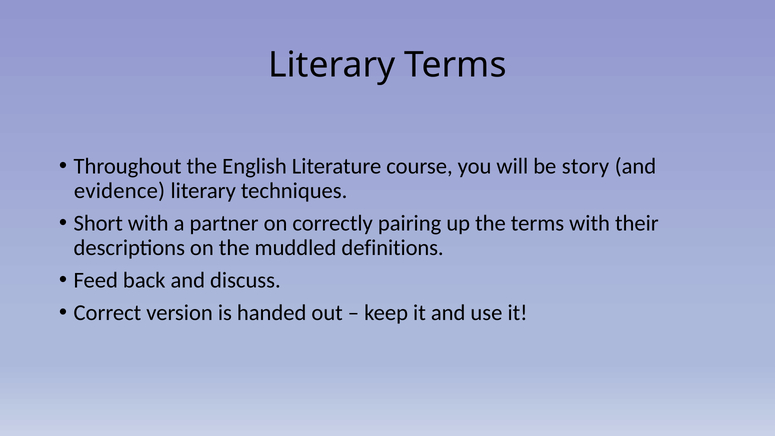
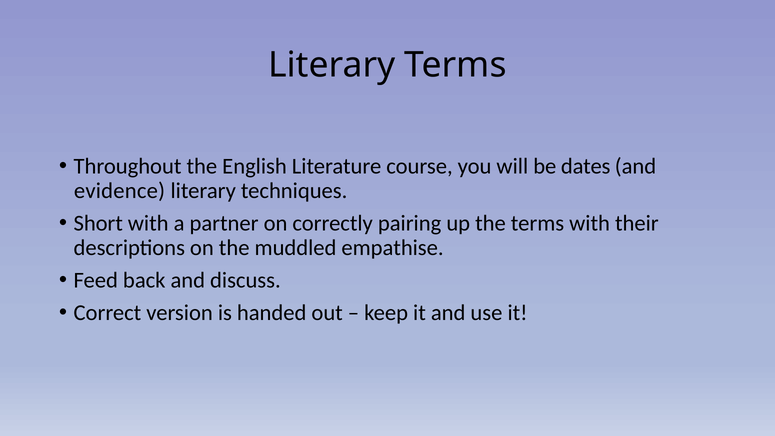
story: story -> dates
definitions: definitions -> empathise
